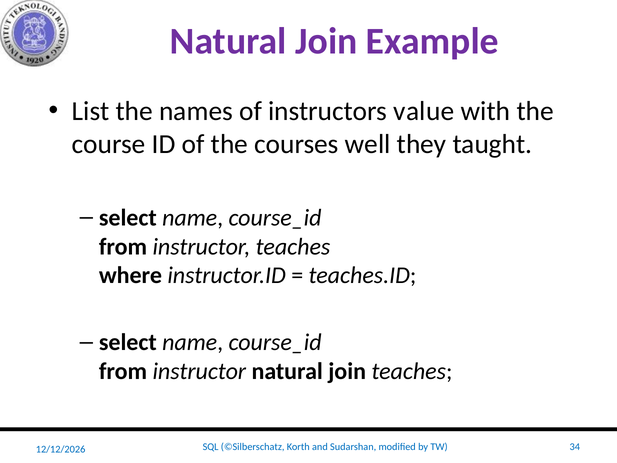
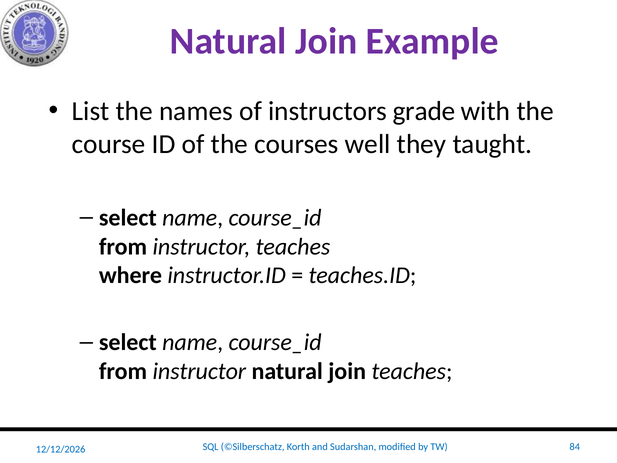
value: value -> grade
34: 34 -> 84
